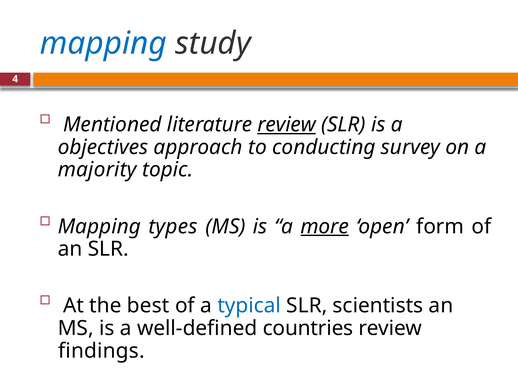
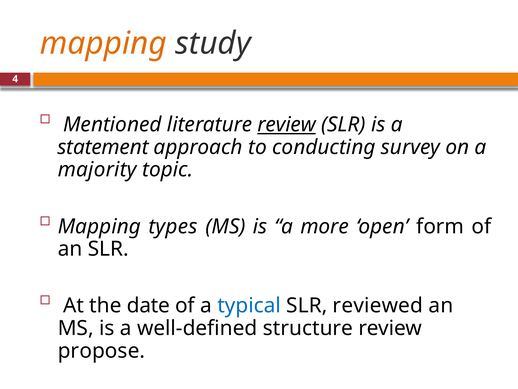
mapping at (103, 43) colour: blue -> orange
objectives: objectives -> statement
more underline: present -> none
best: best -> date
scientists: scientists -> reviewed
countries: countries -> structure
findings: findings -> propose
